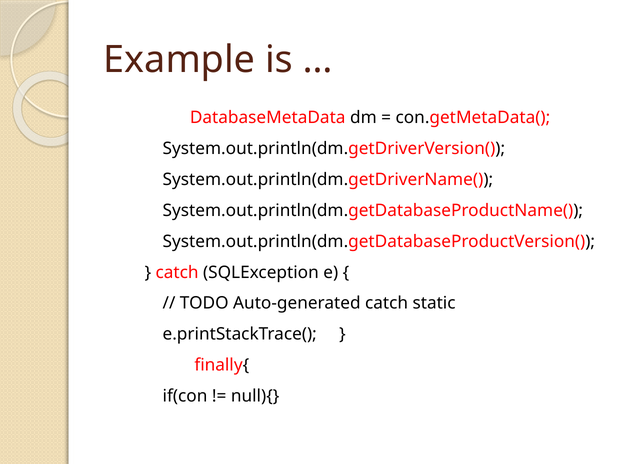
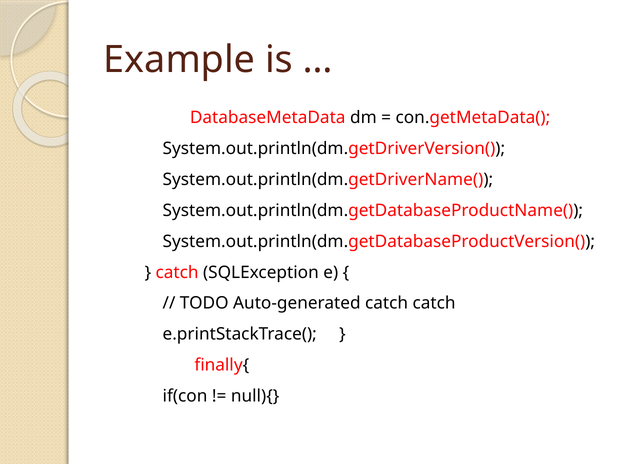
catch static: static -> catch
